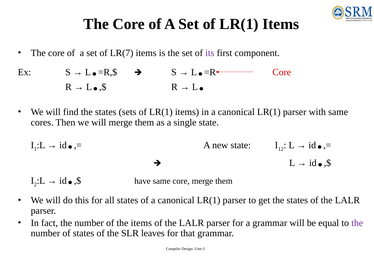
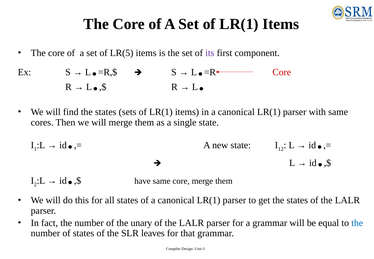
LR(7: LR(7 -> LR(5
the items: items -> unary
the at (357, 223) colour: purple -> blue
